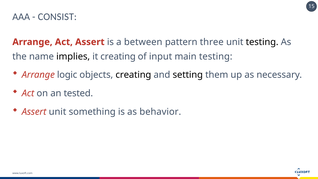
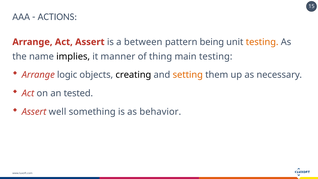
CONSIST: CONSIST -> ACTIONS
three: three -> being
testing at (262, 42) colour: black -> orange
it creating: creating -> manner
input: input -> thing
setting colour: black -> orange
Assert unit: unit -> well
